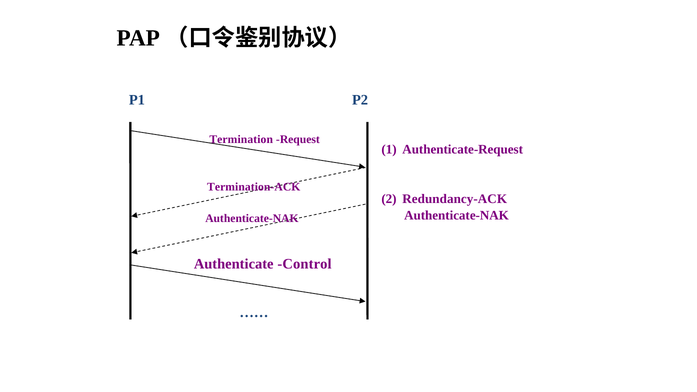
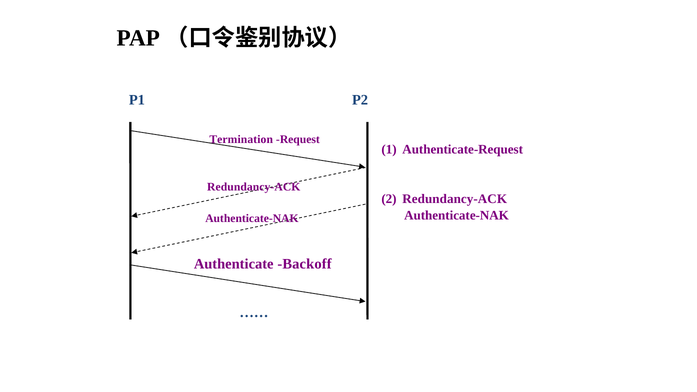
Termination-ACK at (254, 187): Termination-ACK -> Redundancy-ACK
Control: Control -> Backoff
